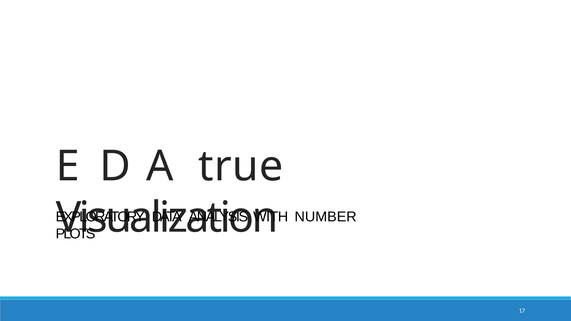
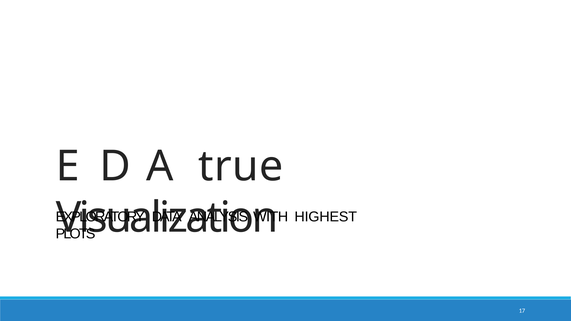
NUMBER: NUMBER -> HIGHEST
